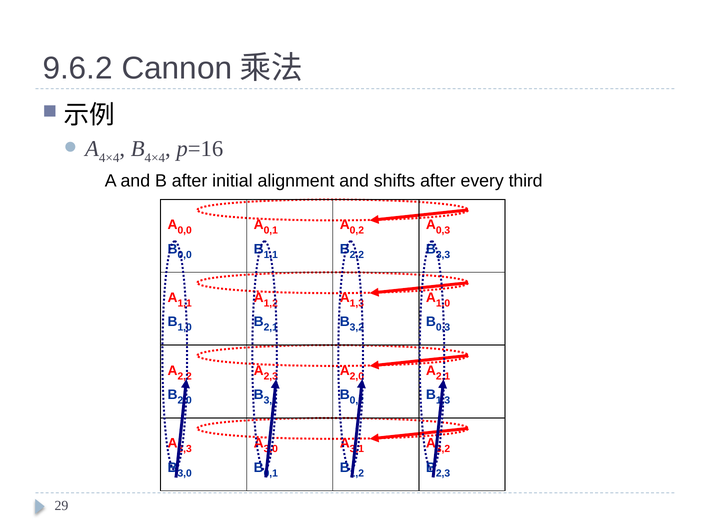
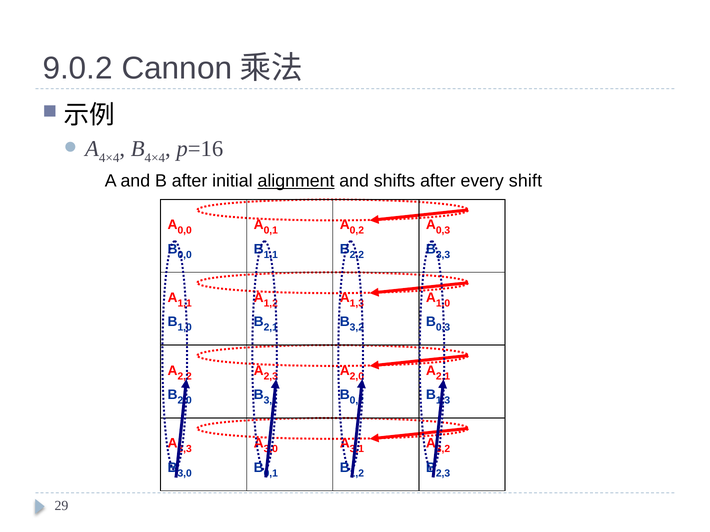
9.6.2: 9.6.2 -> 9.0.2
alignment underline: none -> present
third: third -> shift
